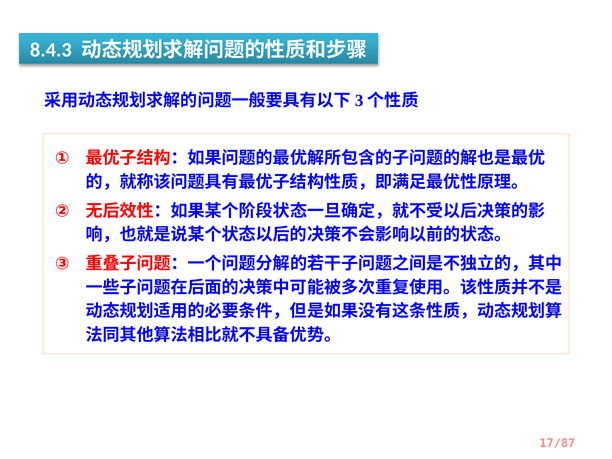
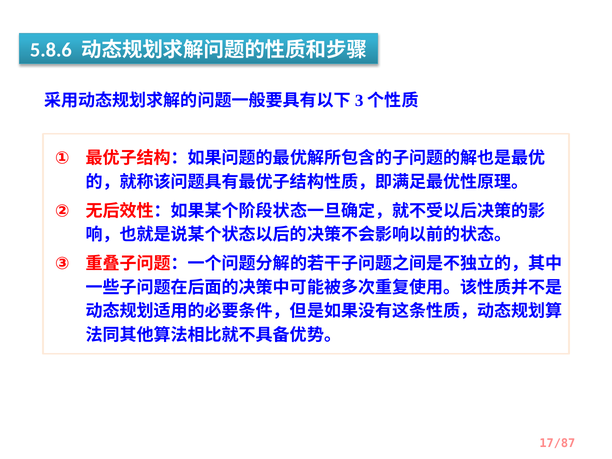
8.4.3: 8.4.3 -> 5.8.6
